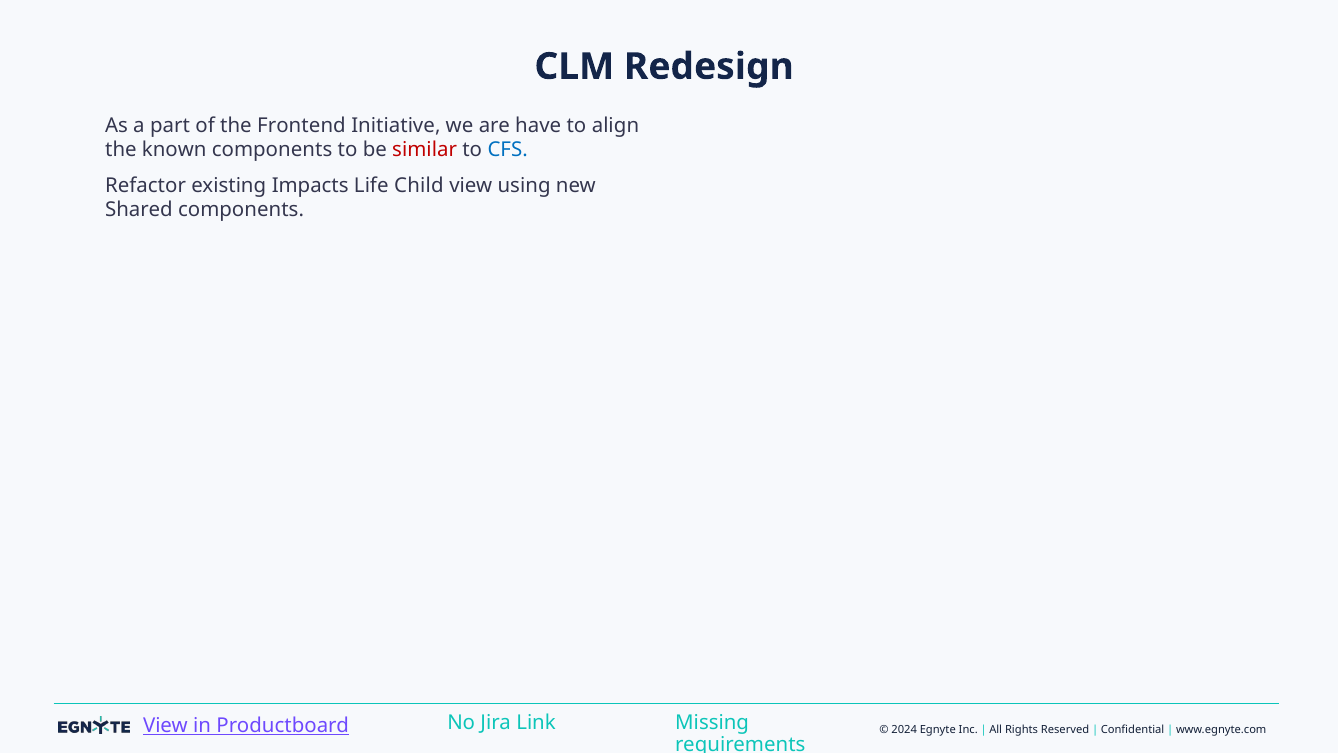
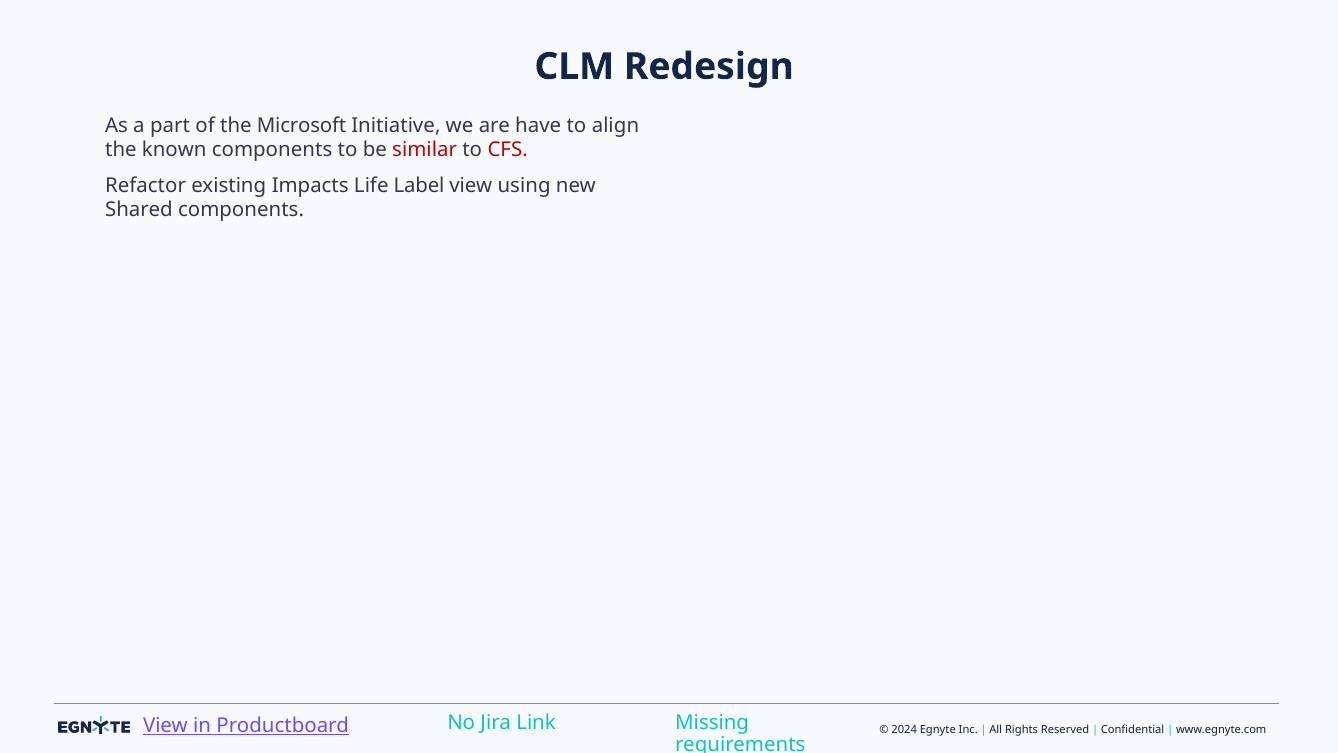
Frontend: Frontend -> Microsoft
CFS colour: blue -> red
Child: Child -> Label
